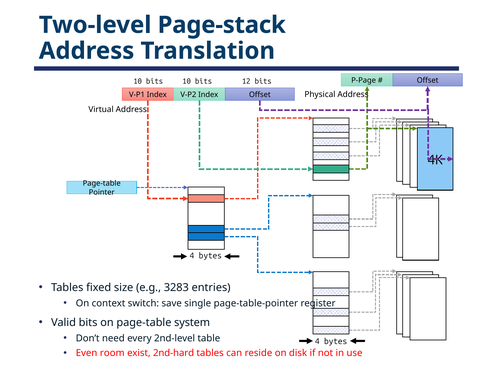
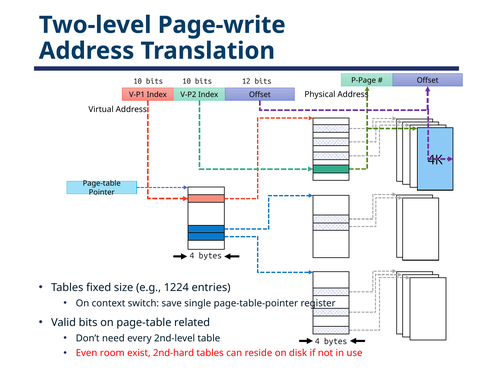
Page-stack: Page-stack -> Page-write
3283: 3283 -> 1224
system: system -> related
